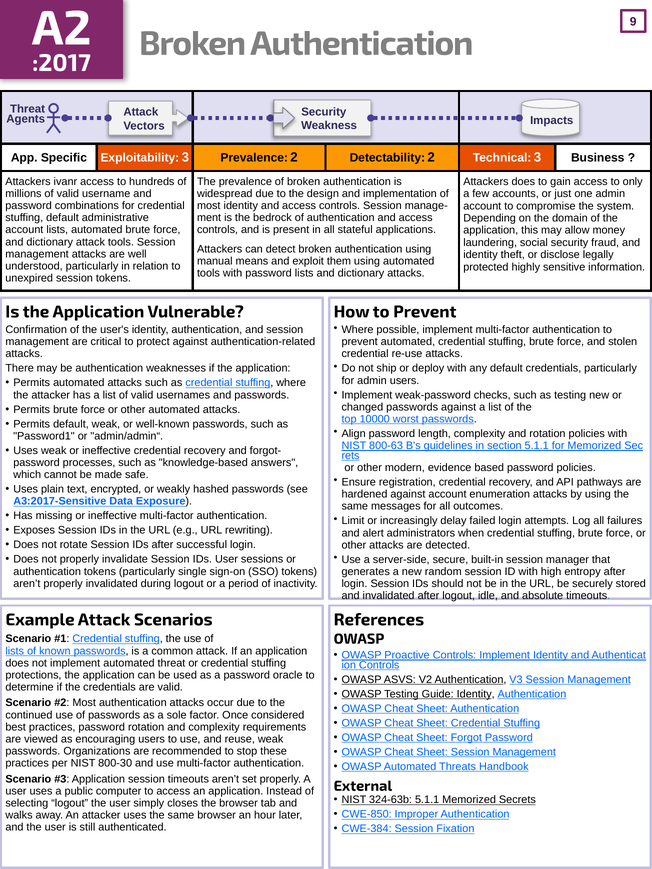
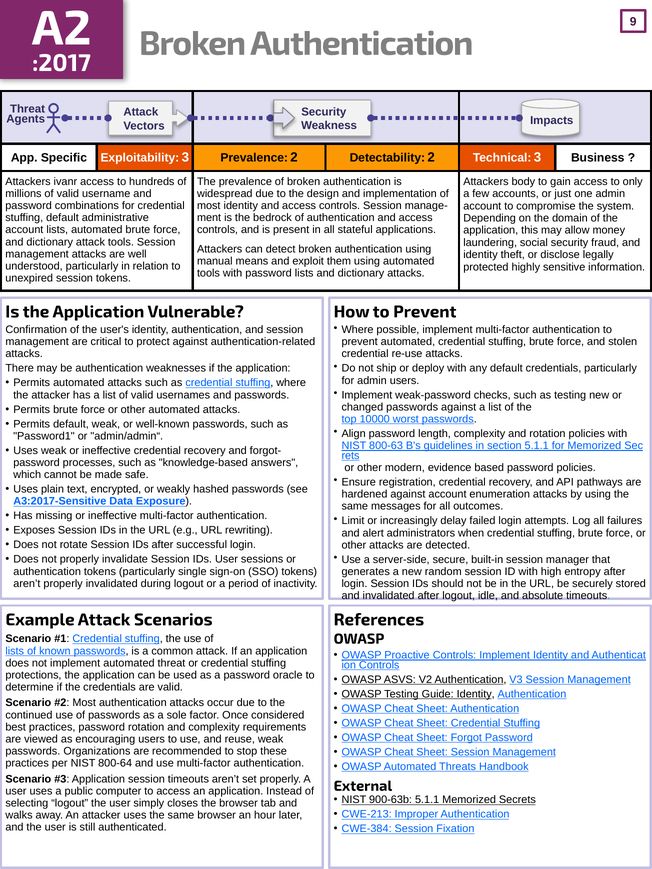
Attackers does: does -> body
800-30: 800-30 -> 800-64
324-63b: 324-63b -> 900-63b
CWE-850: CWE-850 -> CWE-213
